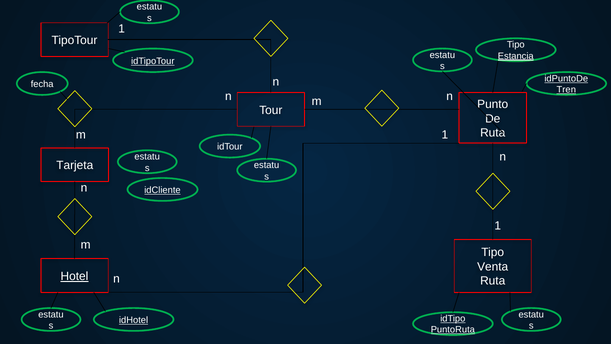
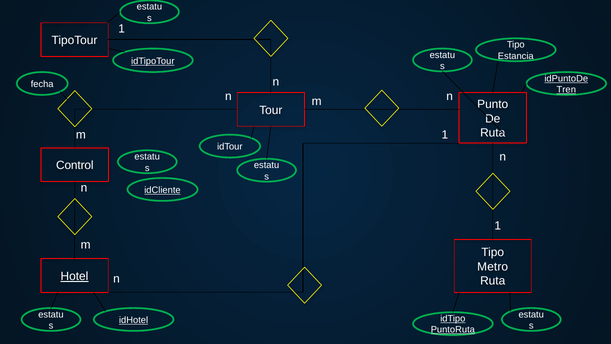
Estancia underline: present -> none
Tarjeta: Tarjeta -> Control
Venta: Venta -> Metro
